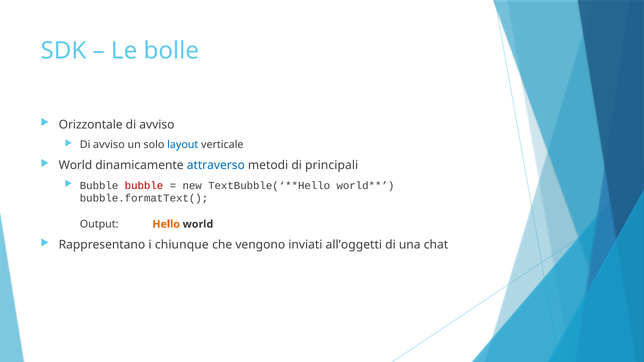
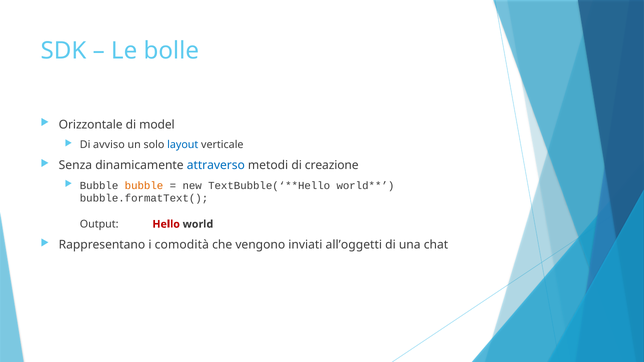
avviso at (157, 125): avviso -> model
World at (75, 165): World -> Senza
principali: principali -> creazione
bubble at (144, 186) colour: red -> orange
Hello colour: orange -> red
chiunque: chiunque -> comodità
